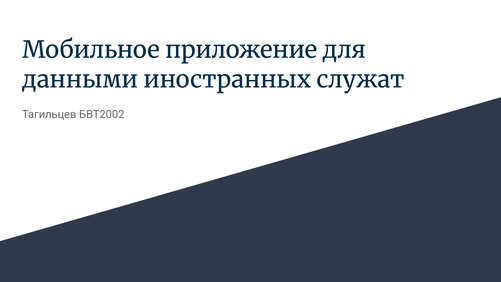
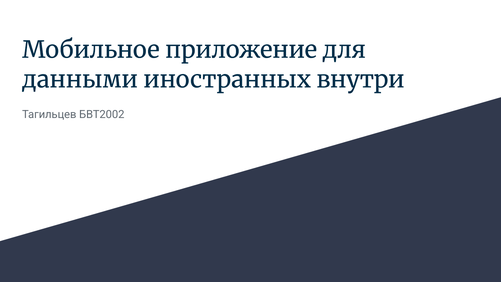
служат: служат -> внутри
